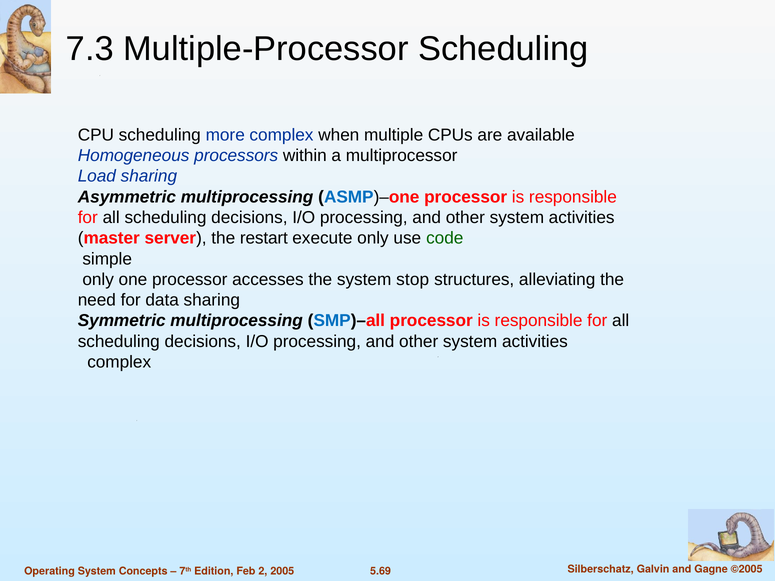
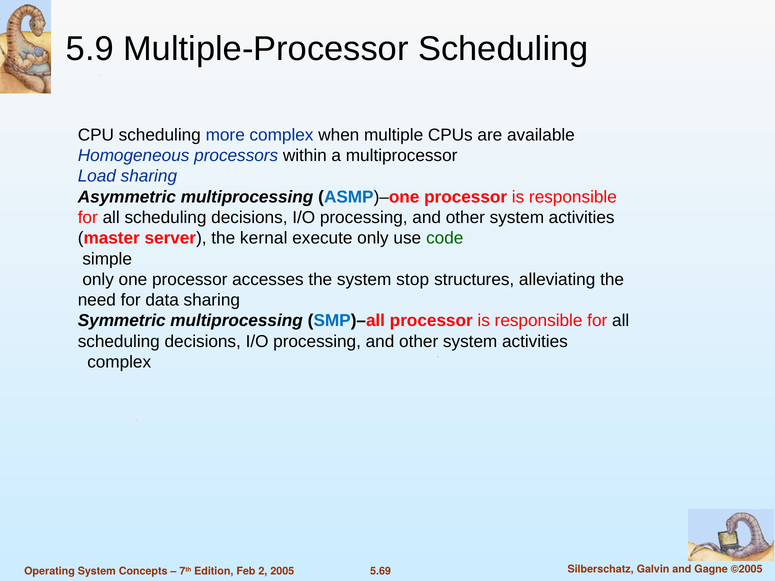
7.3: 7.3 -> 5.9
restart: restart -> kernal
